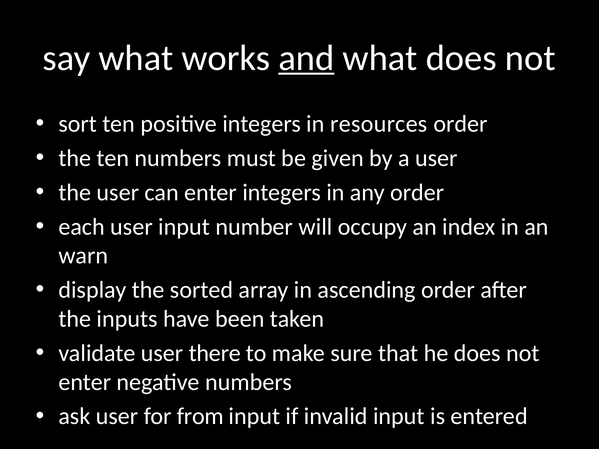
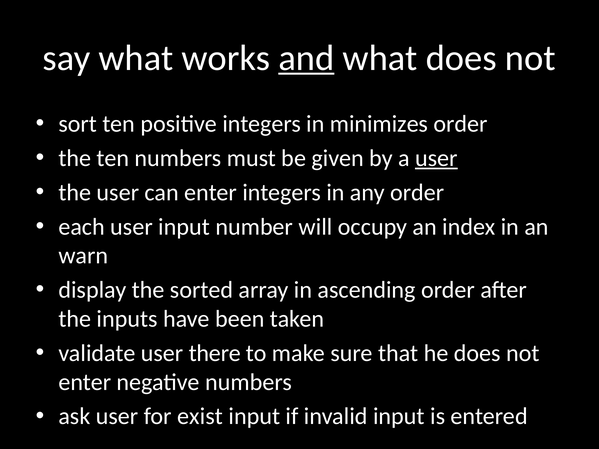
resources: resources -> minimizes
user at (436, 158) underline: none -> present
from: from -> exist
